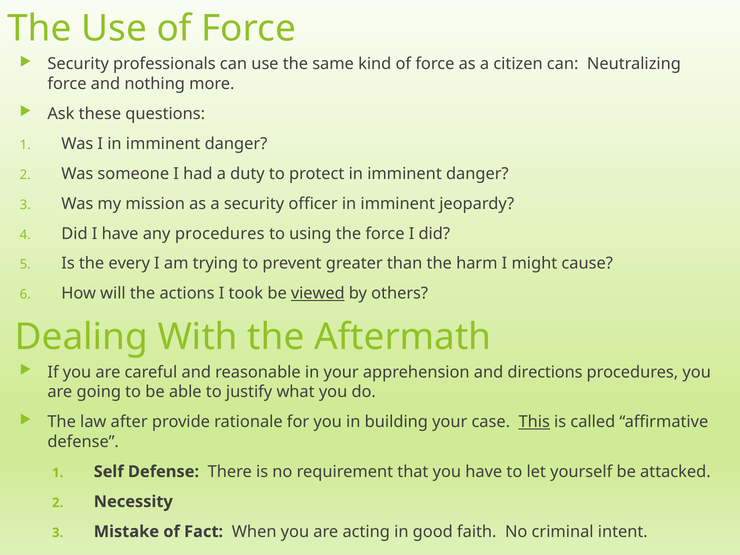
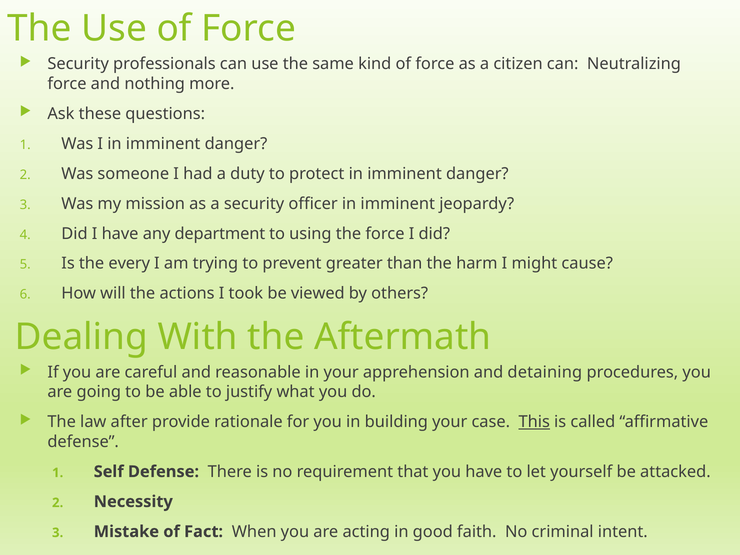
any procedures: procedures -> department
viewed underline: present -> none
directions: directions -> detaining
